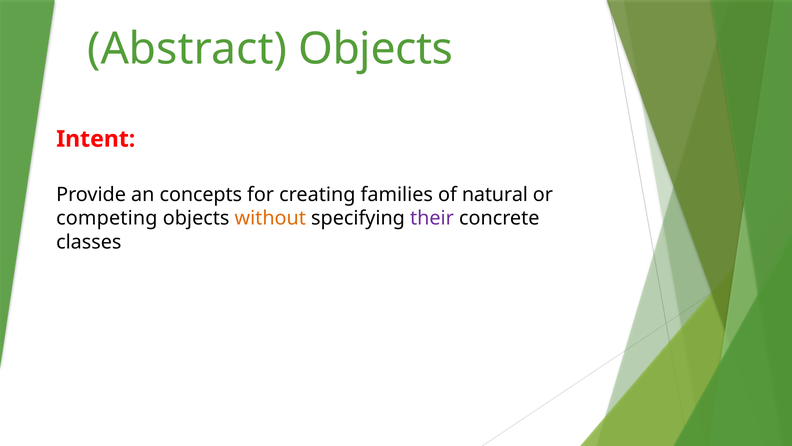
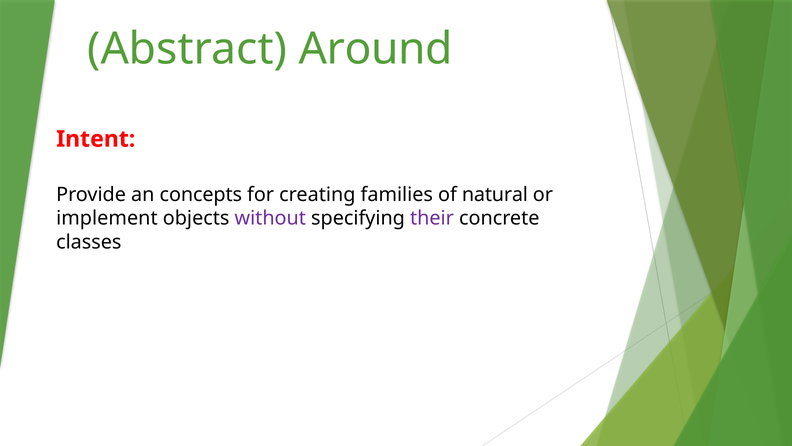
Abstract Objects: Objects -> Around
competing: competing -> implement
without colour: orange -> purple
